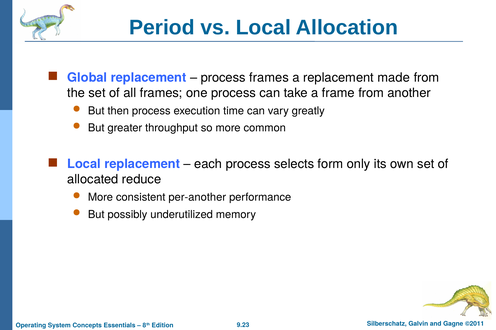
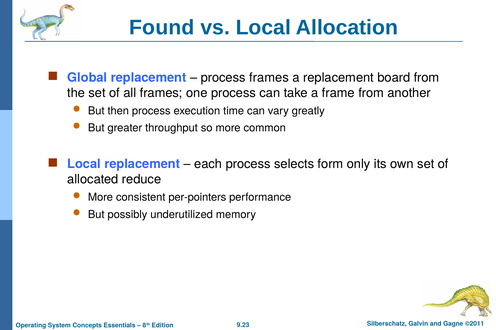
Period: Period -> Found
made: made -> board
per-another: per-another -> per-pointers
